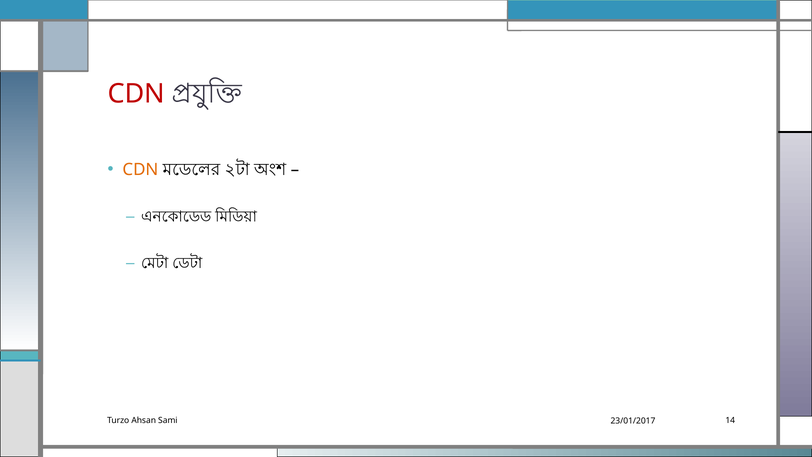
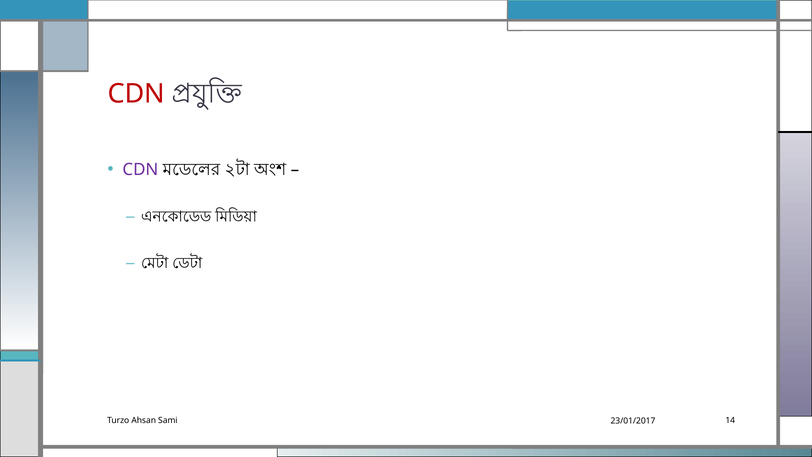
CDN at (140, 169) colour: orange -> purple
